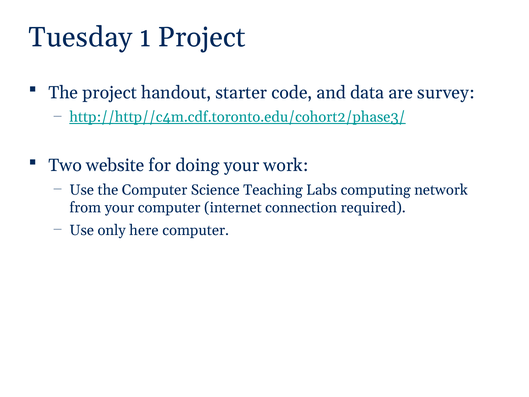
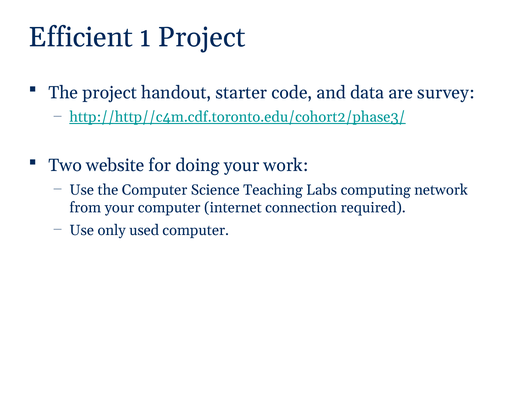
Tuesday: Tuesday -> Efficient
here: here -> used
